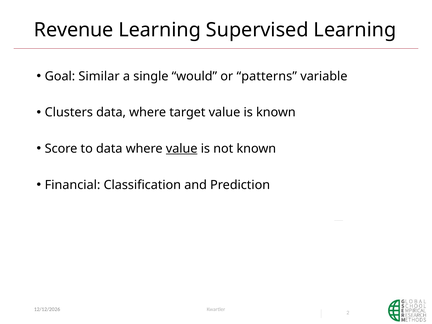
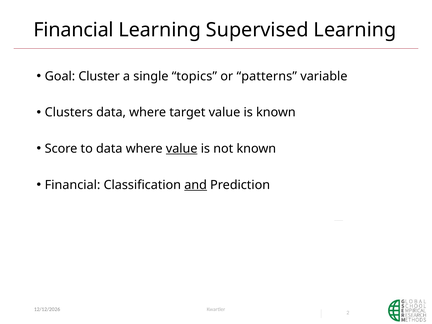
Revenue at (74, 30): Revenue -> Financial
Similar: Similar -> Cluster
would: would -> topics
and underline: none -> present
